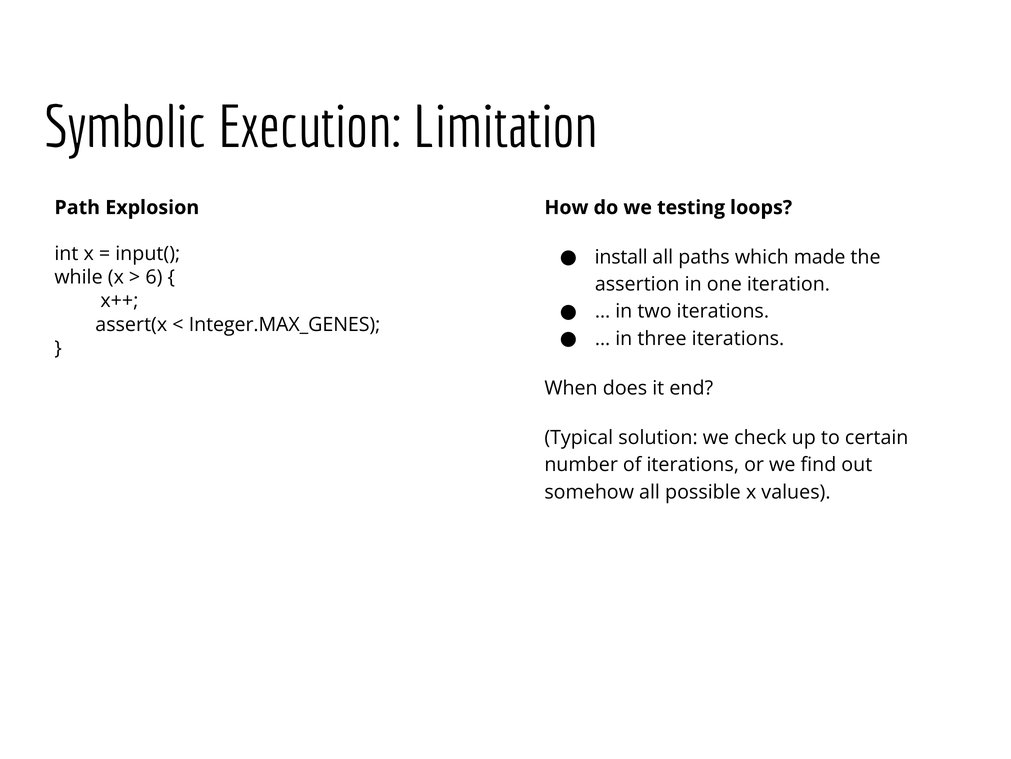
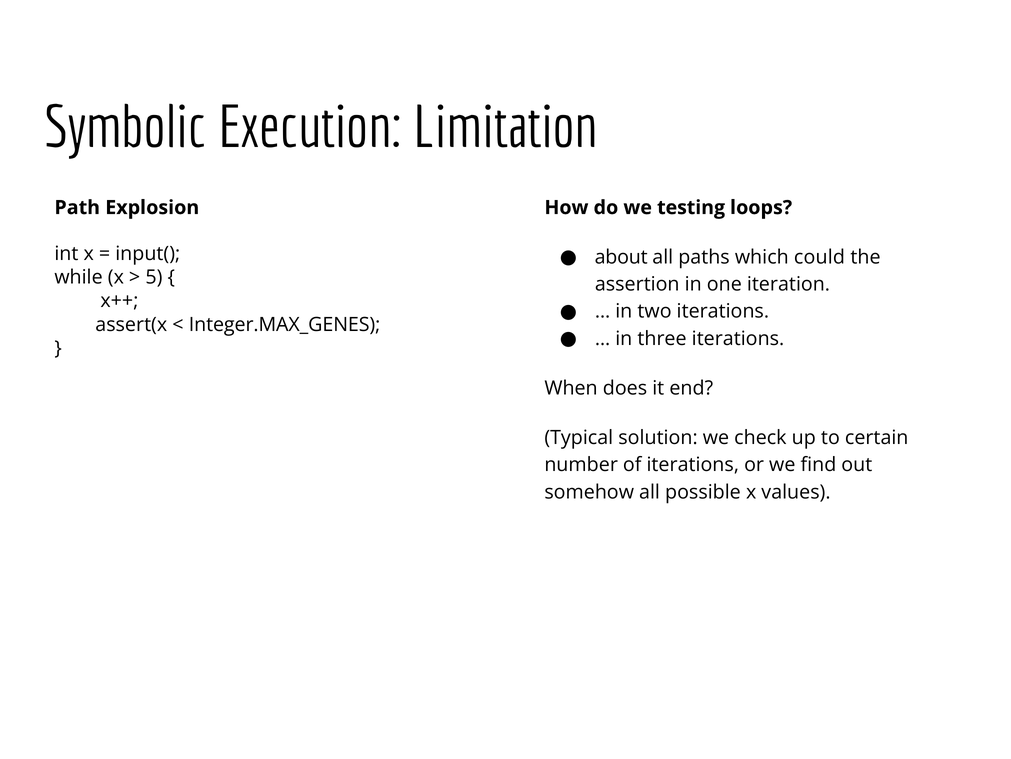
install: install -> about
made: made -> could
6: 6 -> 5
